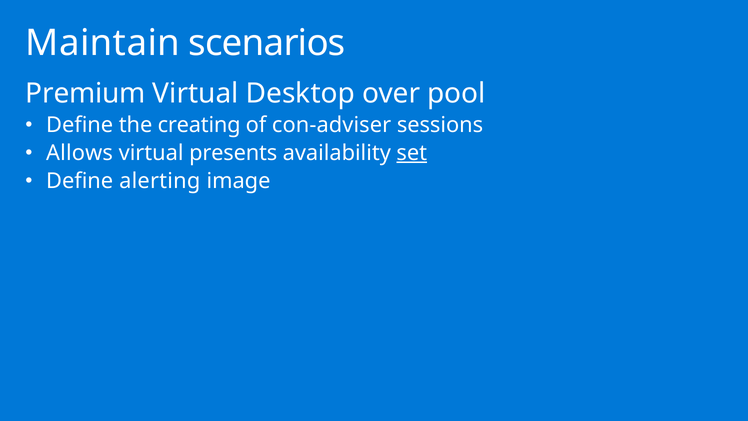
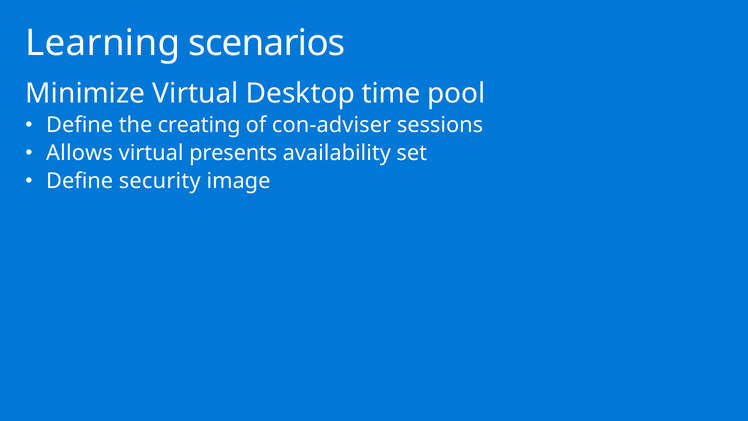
Maintain: Maintain -> Learning
Premium: Premium -> Minimize
over: over -> time
set underline: present -> none
alerting: alerting -> security
